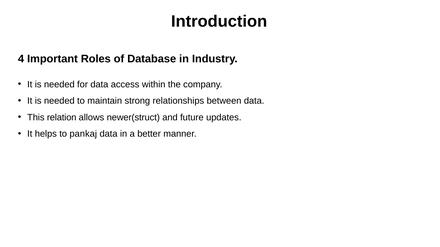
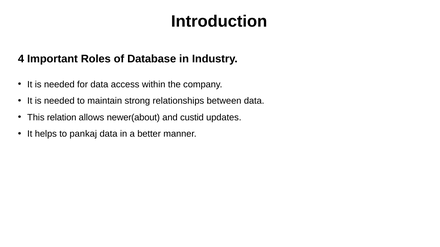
newer(struct: newer(struct -> newer(about
future: future -> custid
